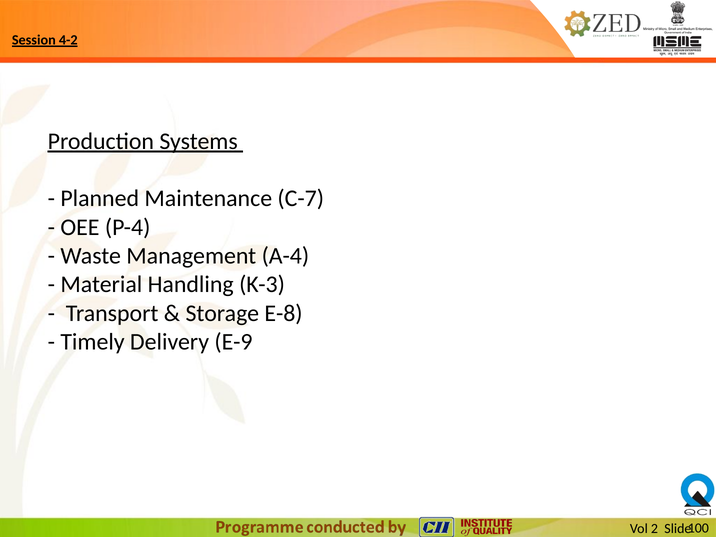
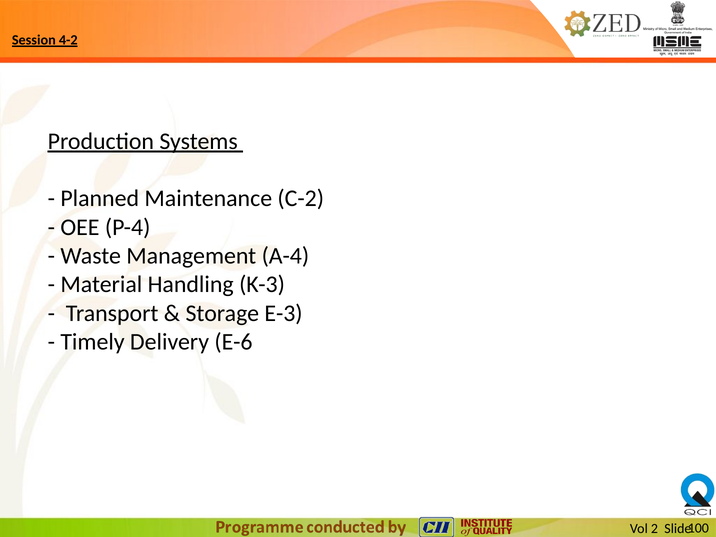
C-7: C-7 -> C-2
E-8: E-8 -> E-3
E-9: E-9 -> E-6
